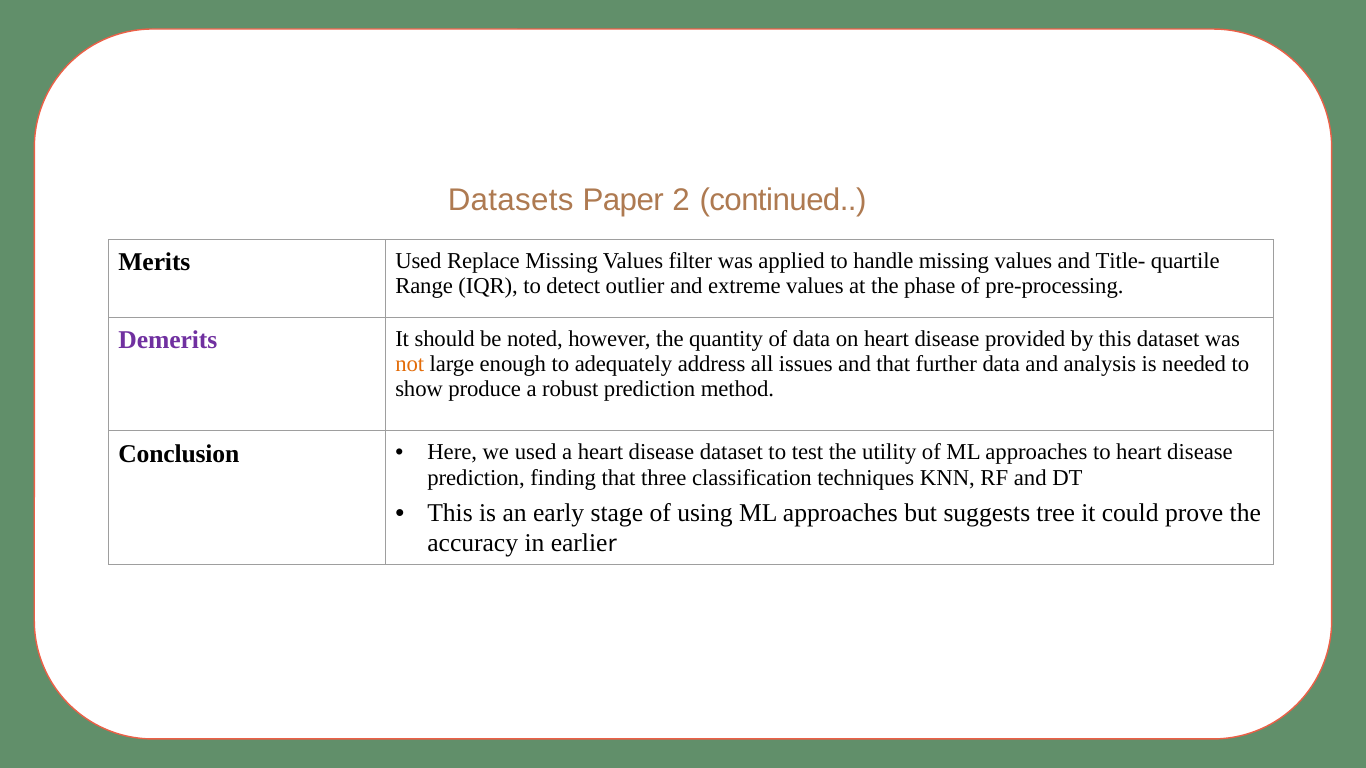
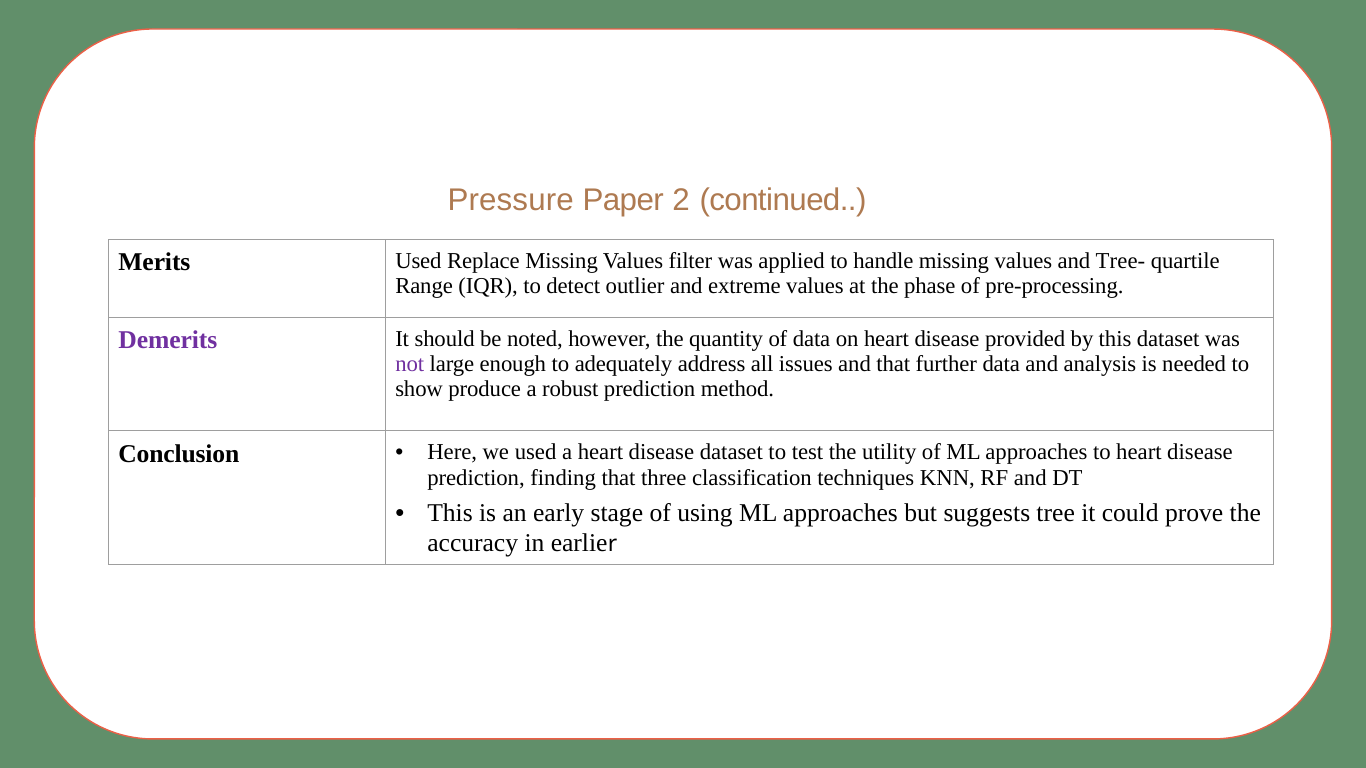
Datasets: Datasets -> Pressure
Title-: Title- -> Tree-
not colour: orange -> purple
